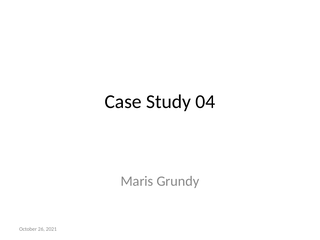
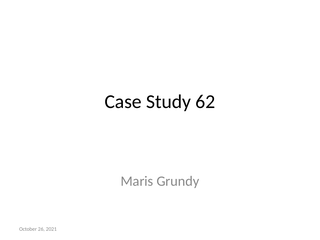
04: 04 -> 62
